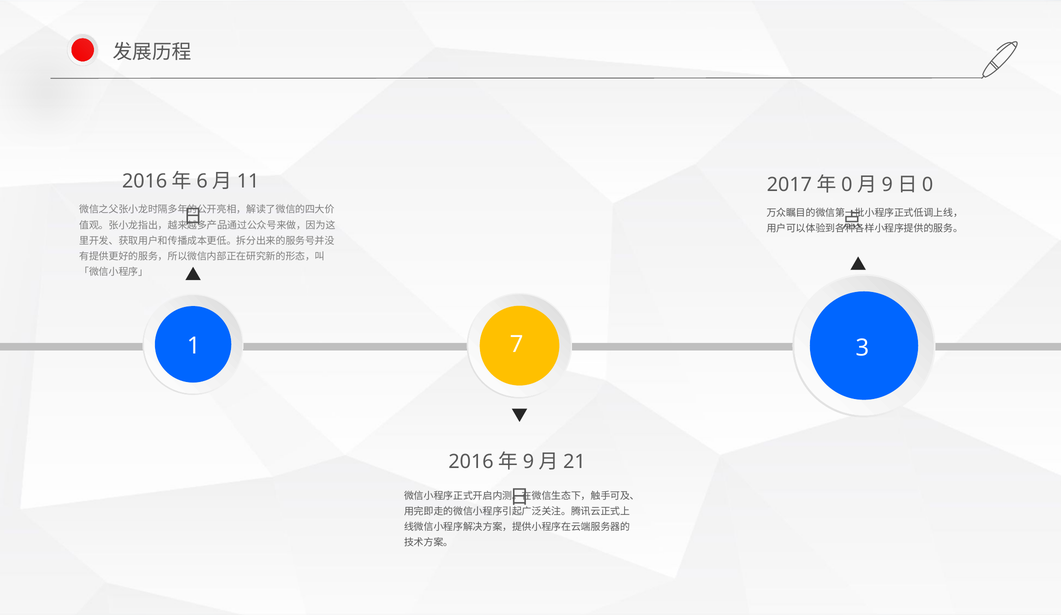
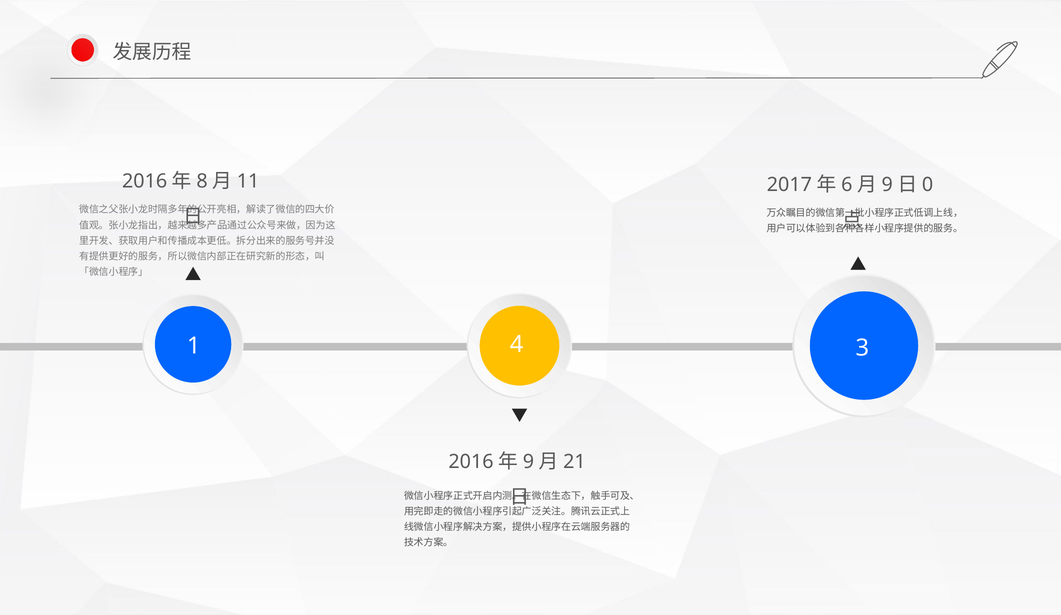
6: 6 -> 8
0 at (847, 184): 0 -> 6
7: 7 -> 4
